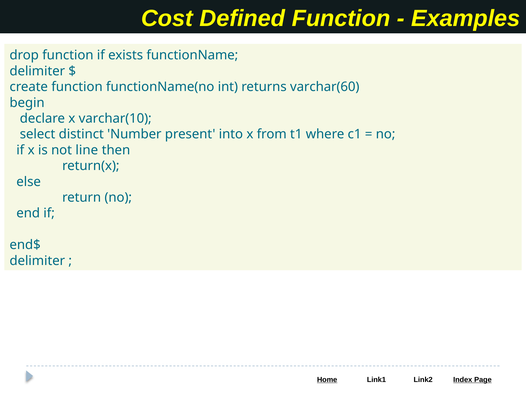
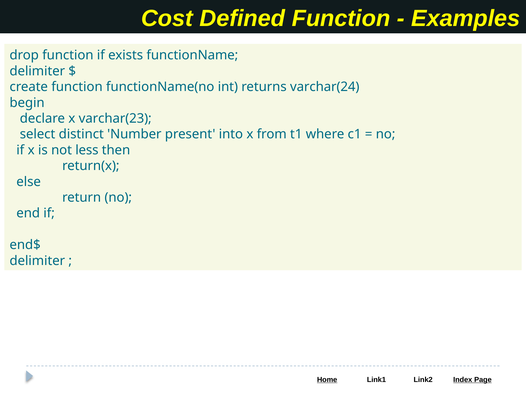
varchar(60: varchar(60 -> varchar(24
varchar(10: varchar(10 -> varchar(23
line: line -> less
